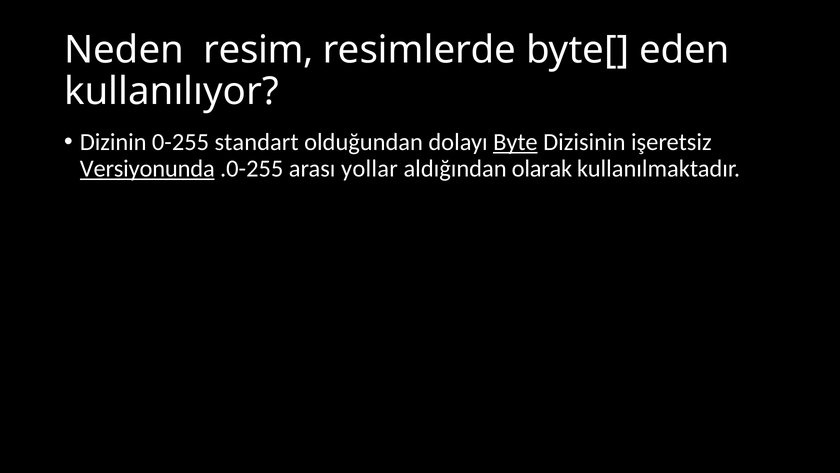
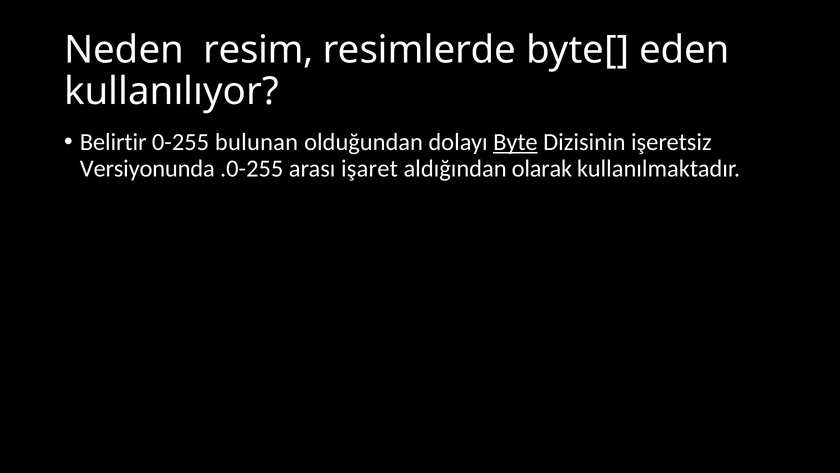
Dizinin: Dizinin -> Belirtir
standart: standart -> bulunan
Versiyonunda underline: present -> none
yollar: yollar -> işaret
